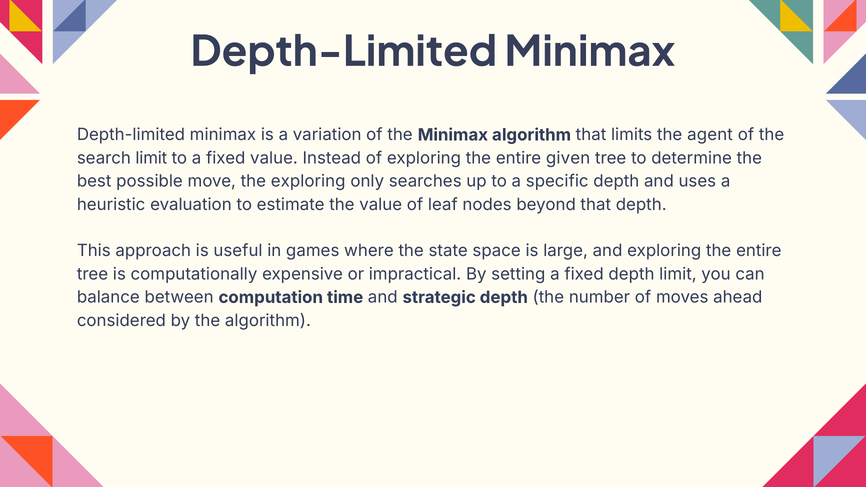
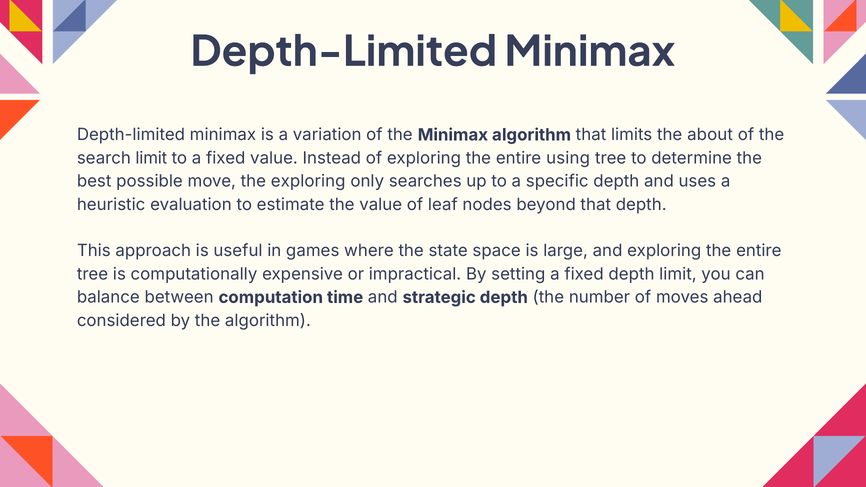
agent: agent -> about
given: given -> using
